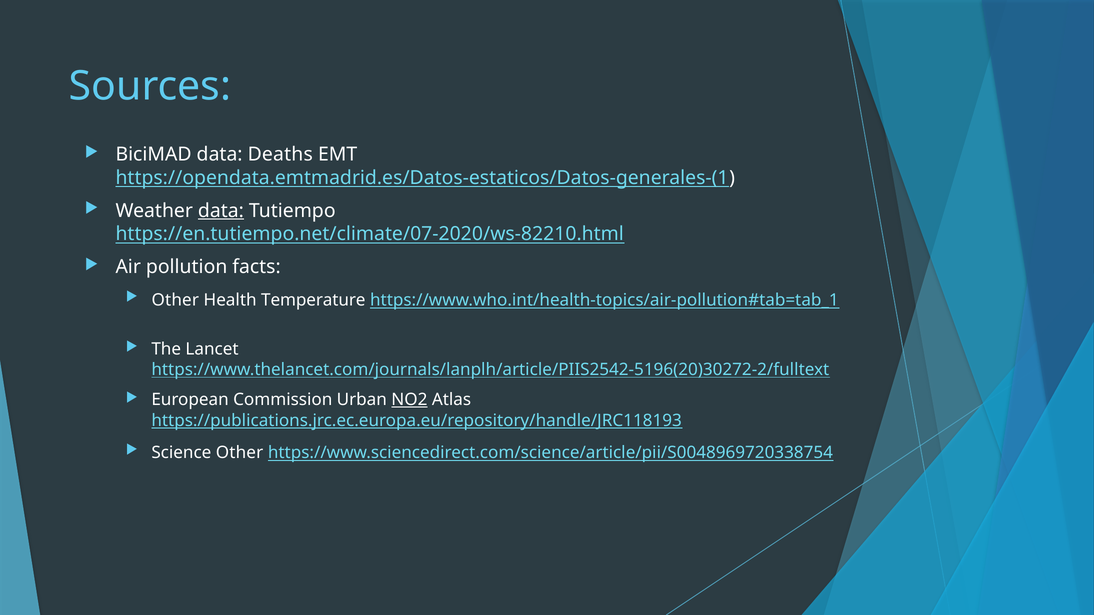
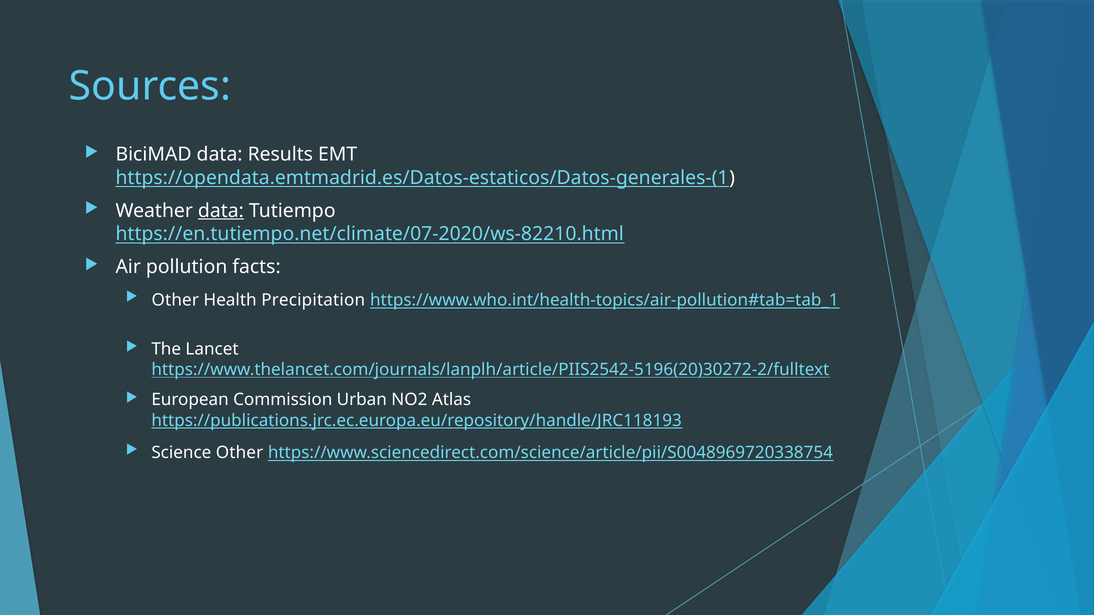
Deaths: Deaths -> Results
Temperature: Temperature -> Precipitation
NO2 underline: present -> none
